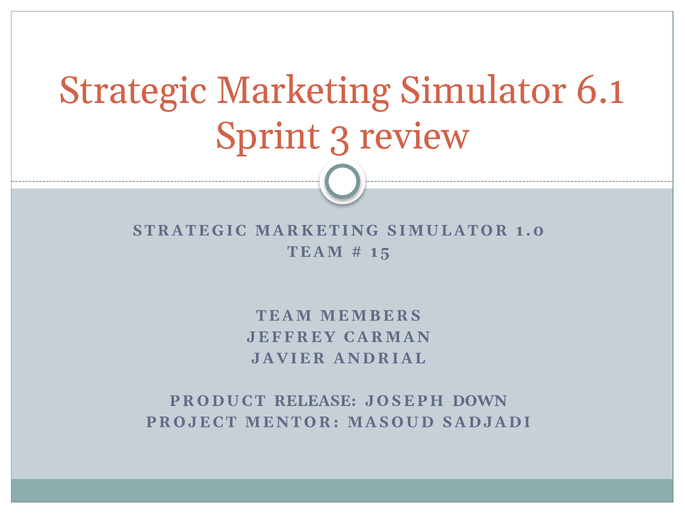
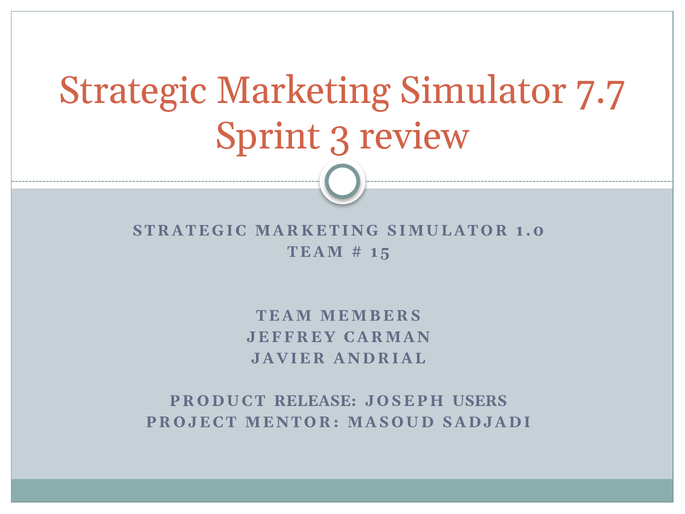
6.1: 6.1 -> 7.7
DOWN: DOWN -> USERS
